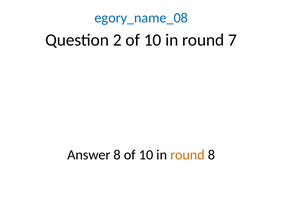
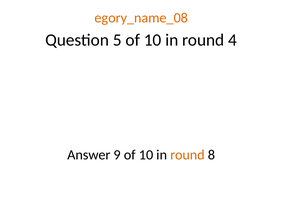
egory_name_08 colour: blue -> orange
2: 2 -> 5
7: 7 -> 4
Answer 8: 8 -> 9
